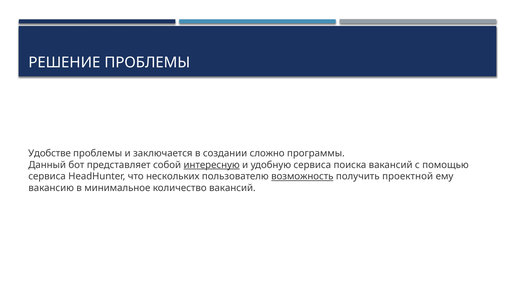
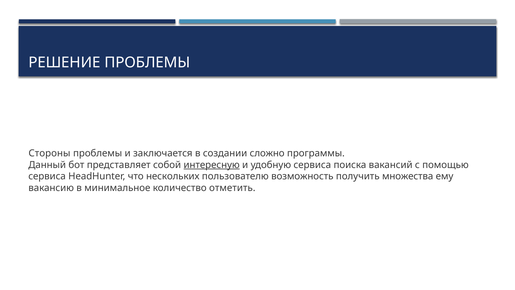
Удобстве: Удобстве -> Стороны
возможность underline: present -> none
проектной: проектной -> множества
количество вакансий: вакансий -> отметить
